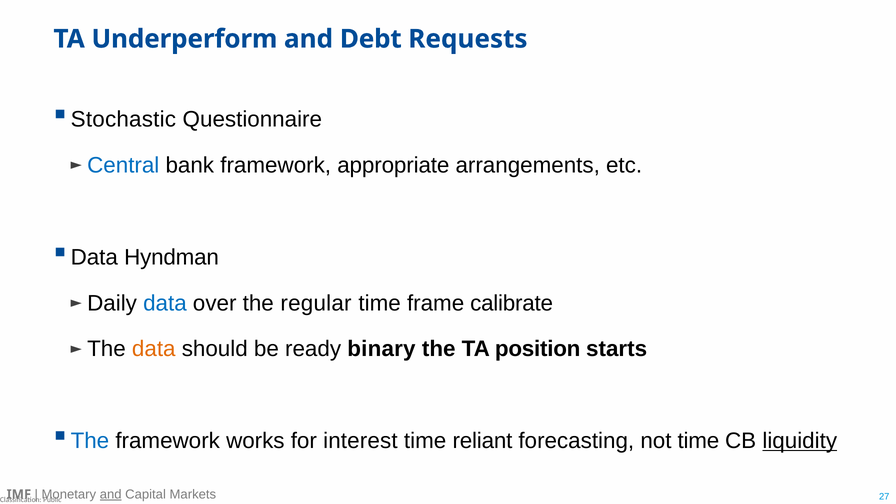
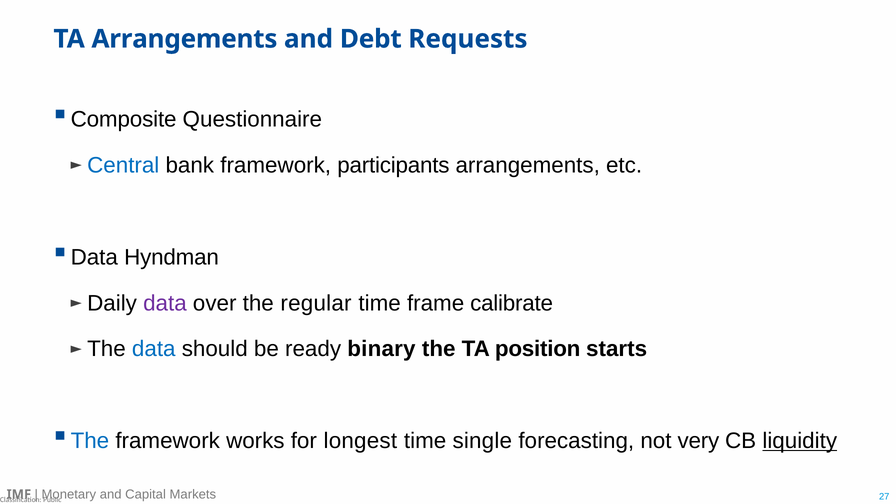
TA Underperform: Underperform -> Arrangements
Stochastic: Stochastic -> Composite
appropriate: appropriate -> participants
data at (165, 303) colour: blue -> purple
data at (154, 349) colour: orange -> blue
interest: interest -> longest
reliant: reliant -> single
not time: time -> very
and at (111, 494) underline: present -> none
